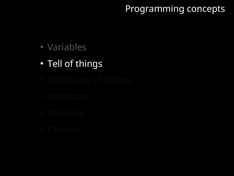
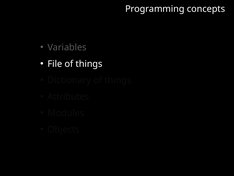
Tell: Tell -> File
